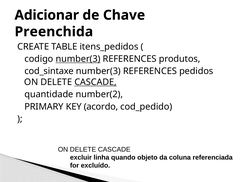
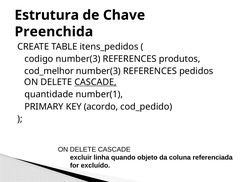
Adicionar: Adicionar -> Estrutura
number(3 at (78, 59) underline: present -> none
cod_sintaxe: cod_sintaxe -> cod_melhor
number(2: number(2 -> number(1
